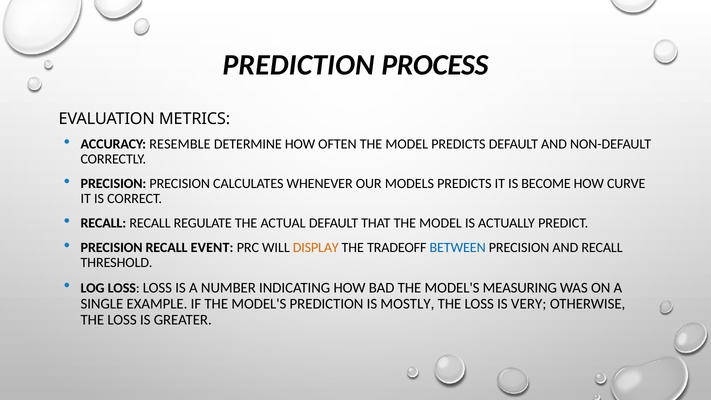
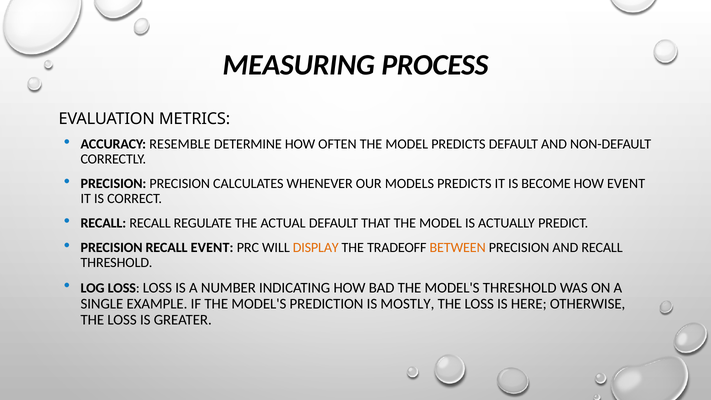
PREDICTION at (299, 65): PREDICTION -> MEASURING
HOW CURVE: CURVE -> EVENT
BETWEEN colour: blue -> orange
MODEL'S MEASURING: MEASURING -> THRESHOLD
VERY: VERY -> HERE
